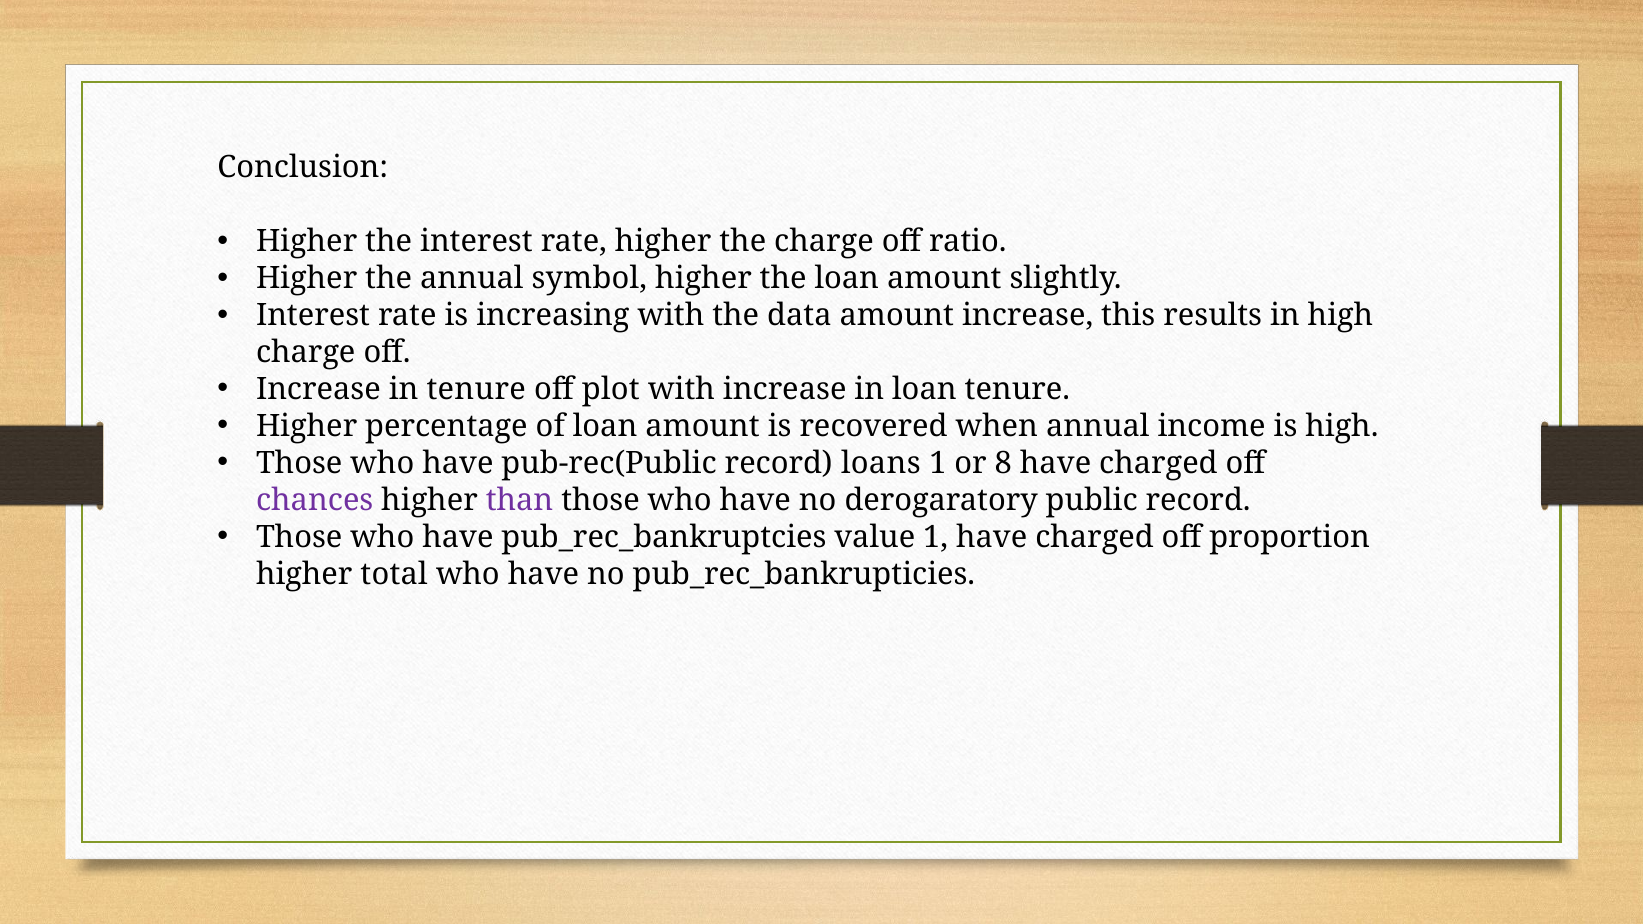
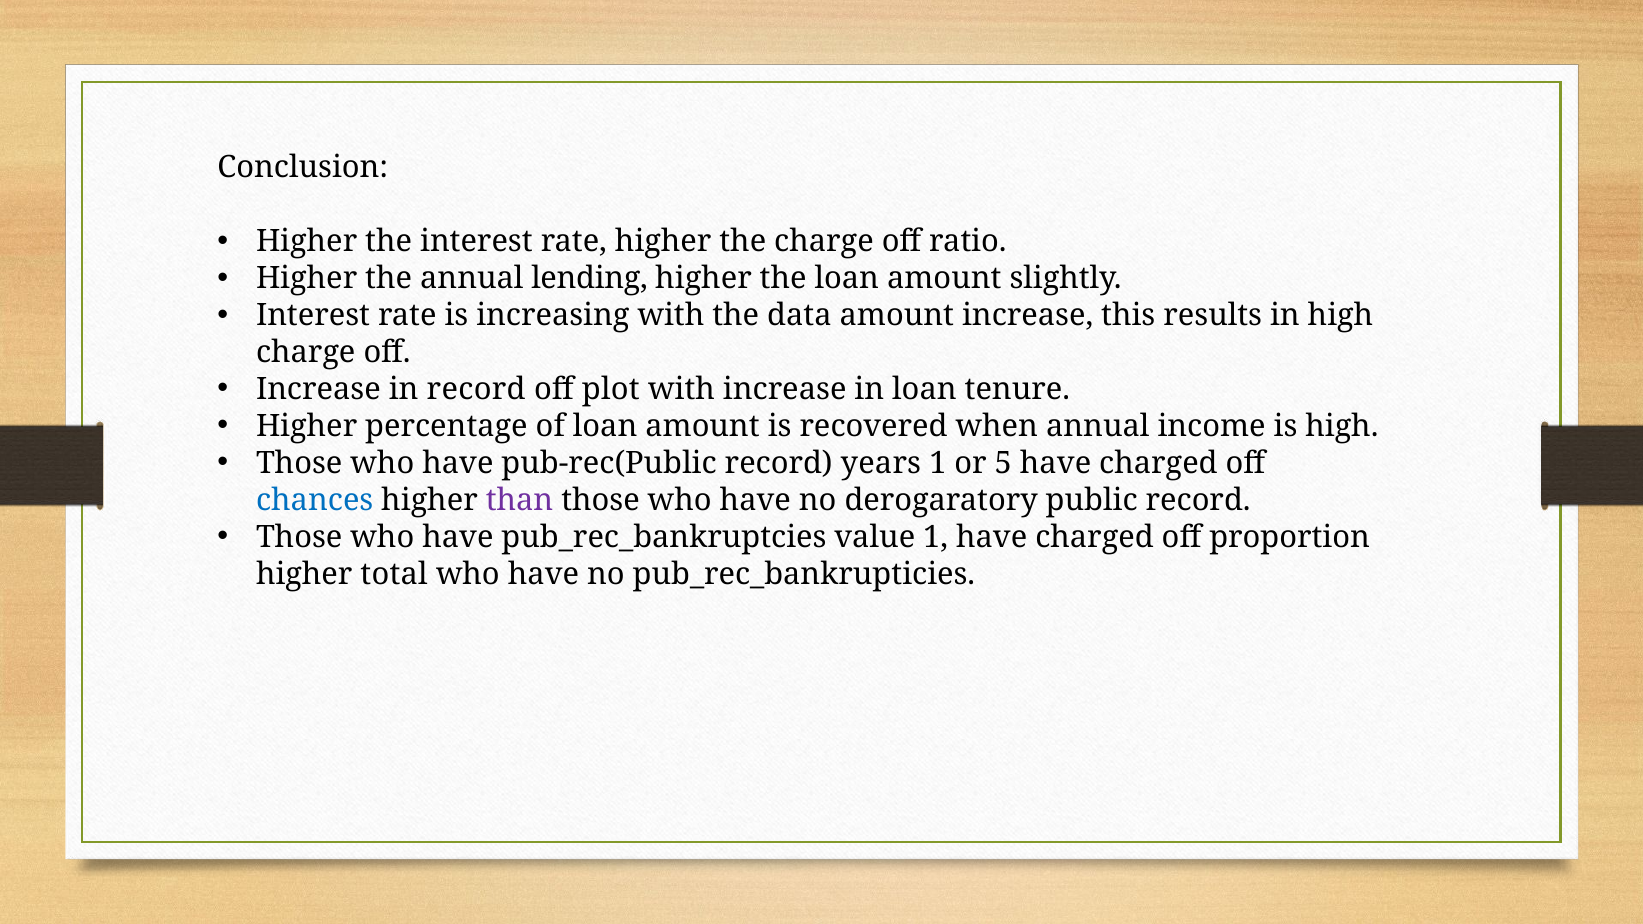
symbol: symbol -> lending
in tenure: tenure -> record
loans: loans -> years
8: 8 -> 5
chances colour: purple -> blue
